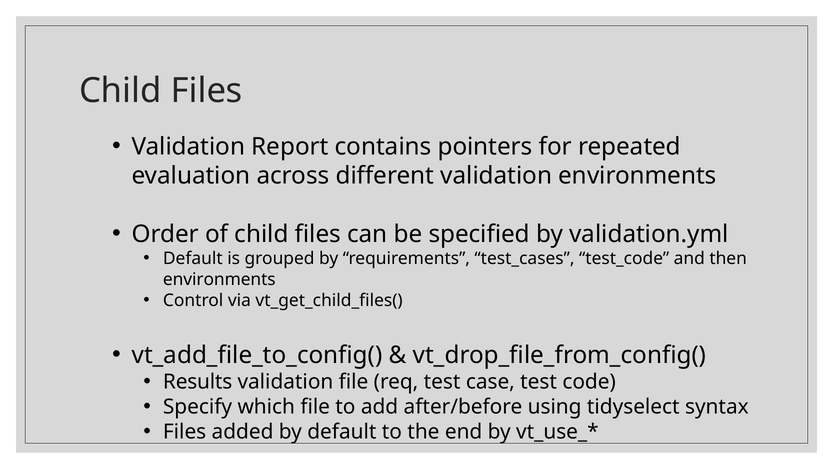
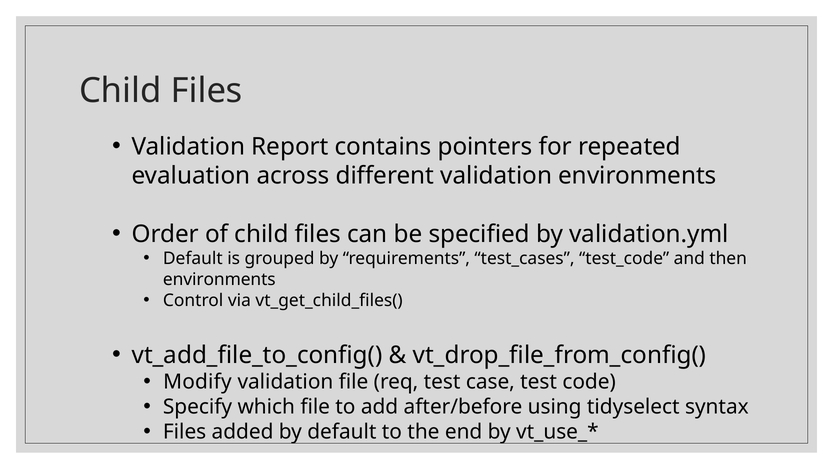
Results: Results -> Modify
